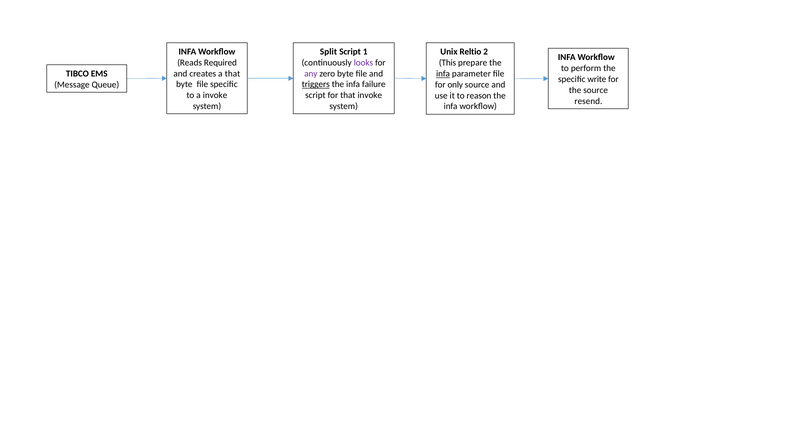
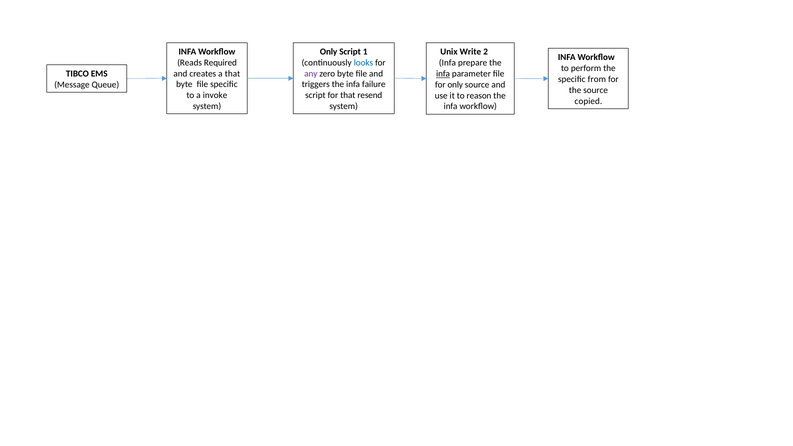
Split at (329, 52): Split -> Only
Reltio: Reltio -> Write
looks colour: purple -> blue
This at (447, 63): This -> Infa
write: write -> from
triggers underline: present -> none
that invoke: invoke -> resend
resend: resend -> copied
